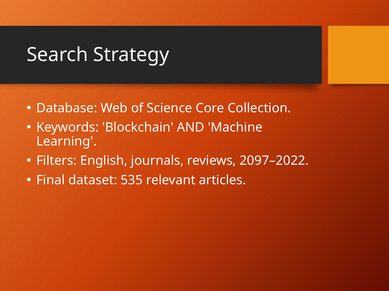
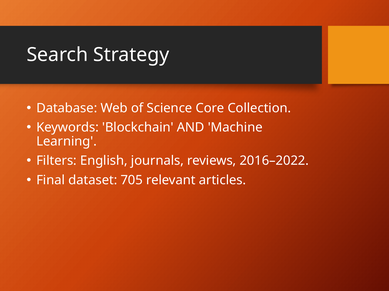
2097–2022: 2097–2022 -> 2016–2022
535: 535 -> 705
